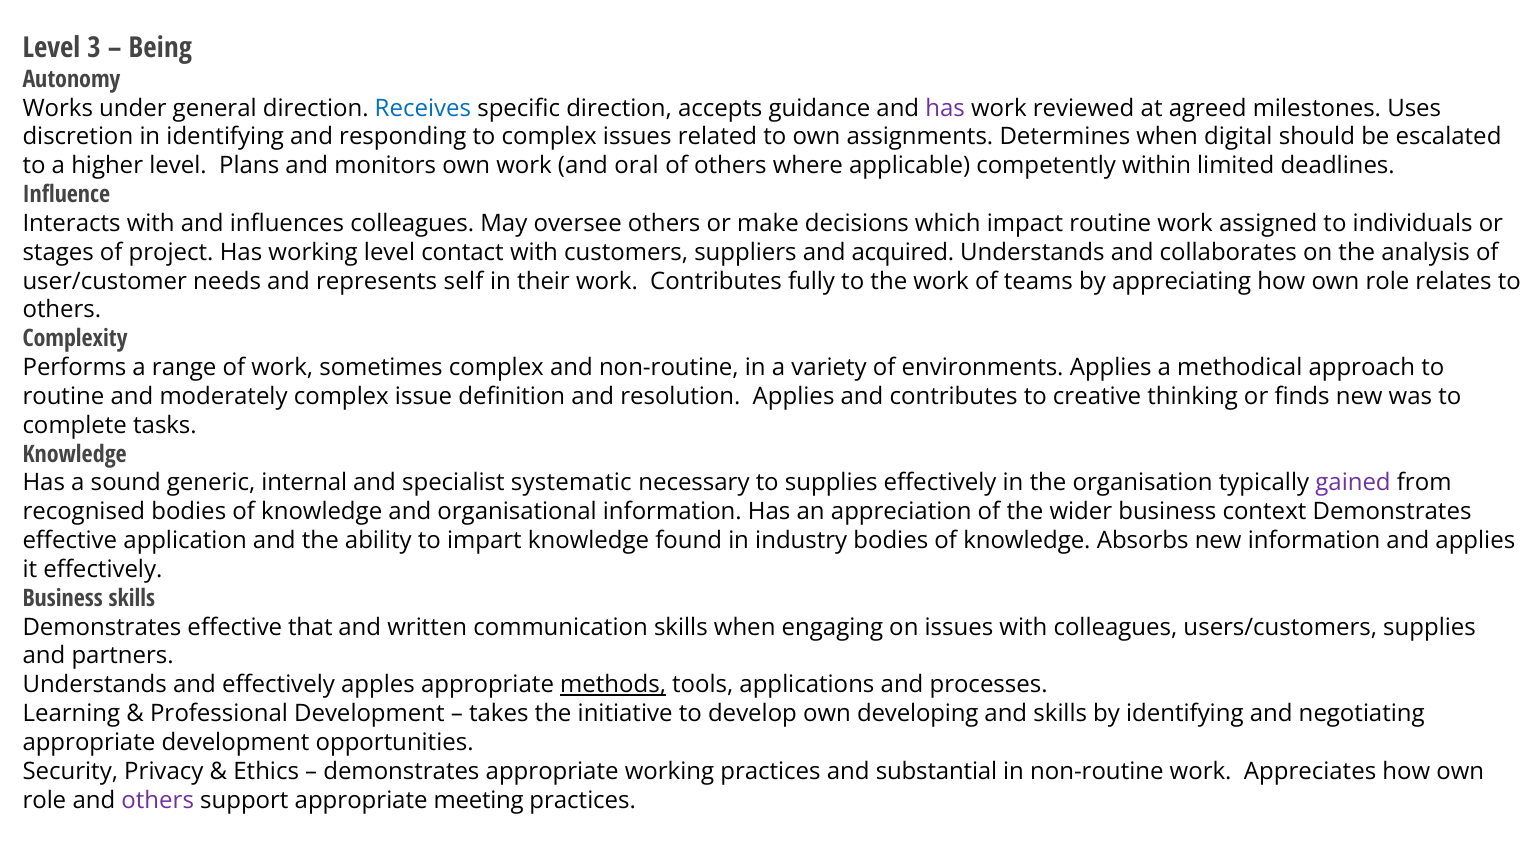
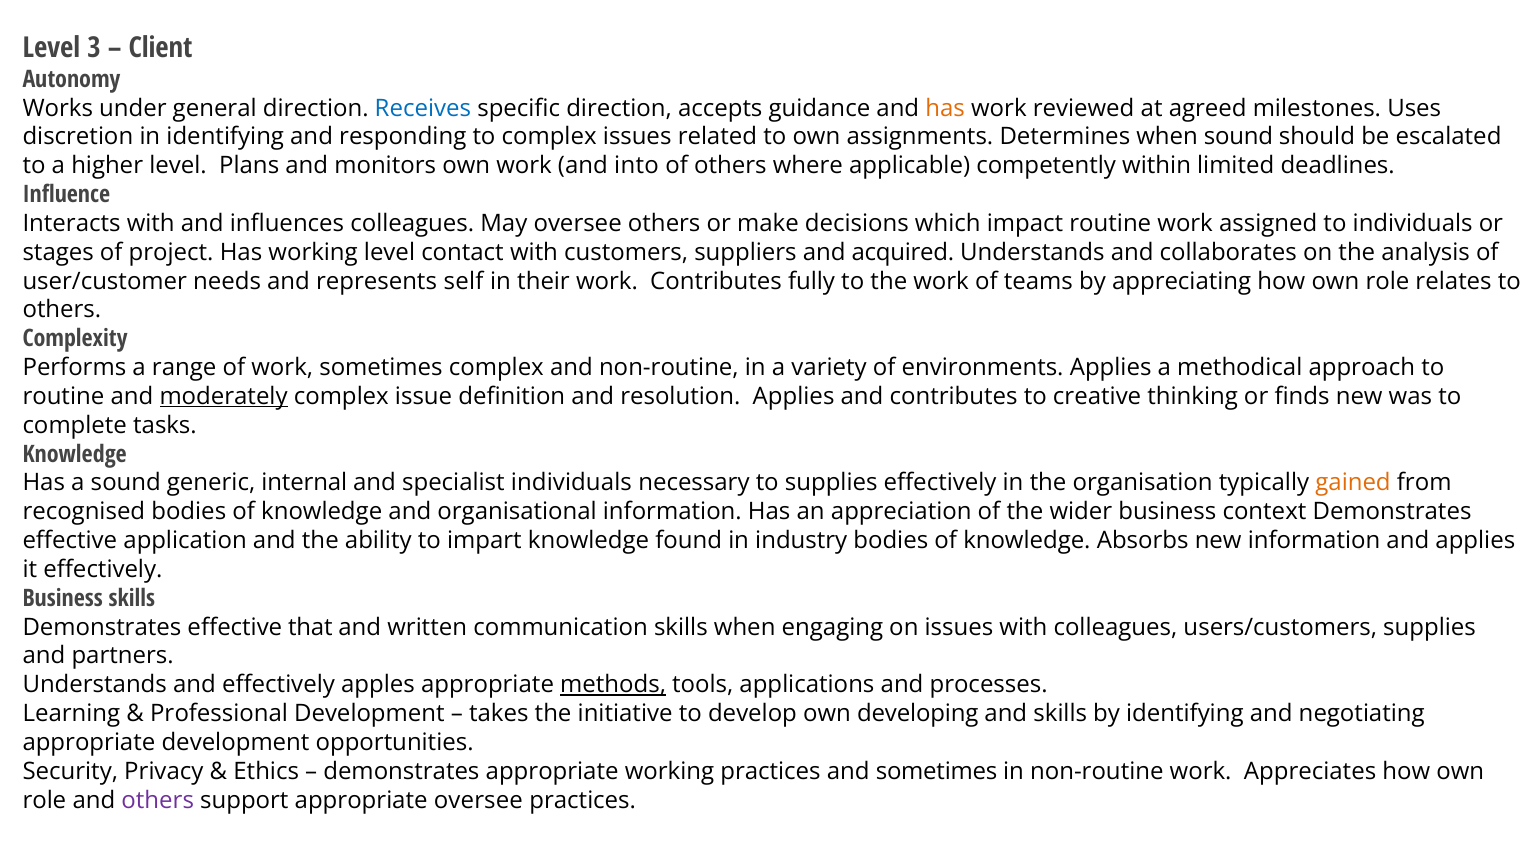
Being: Being -> Client
has at (945, 108) colour: purple -> orange
when digital: digital -> sound
oral: oral -> into
moderately underline: none -> present
specialist systematic: systematic -> individuals
gained colour: purple -> orange
and substantial: substantial -> sometimes
appropriate meeting: meeting -> oversee
